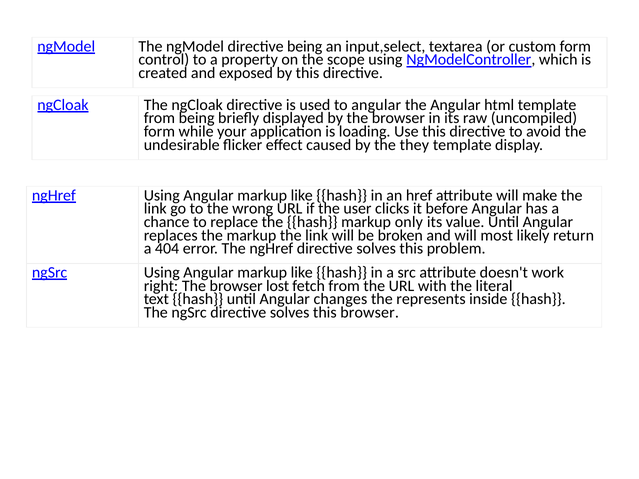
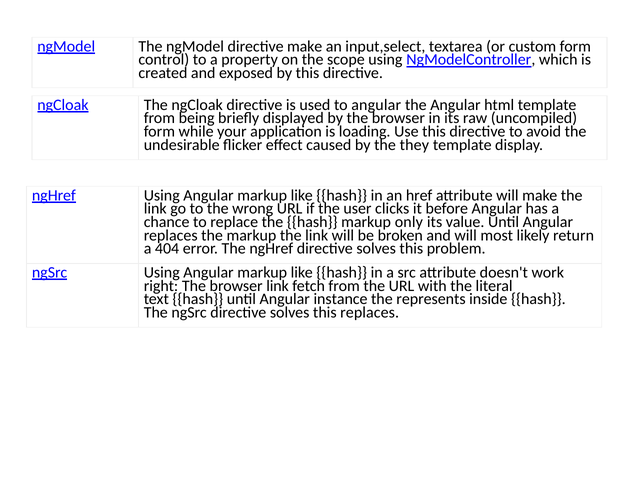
directive being: being -> make
browser lost: lost -> link
changes: changes -> instance
this browser: browser -> replaces
